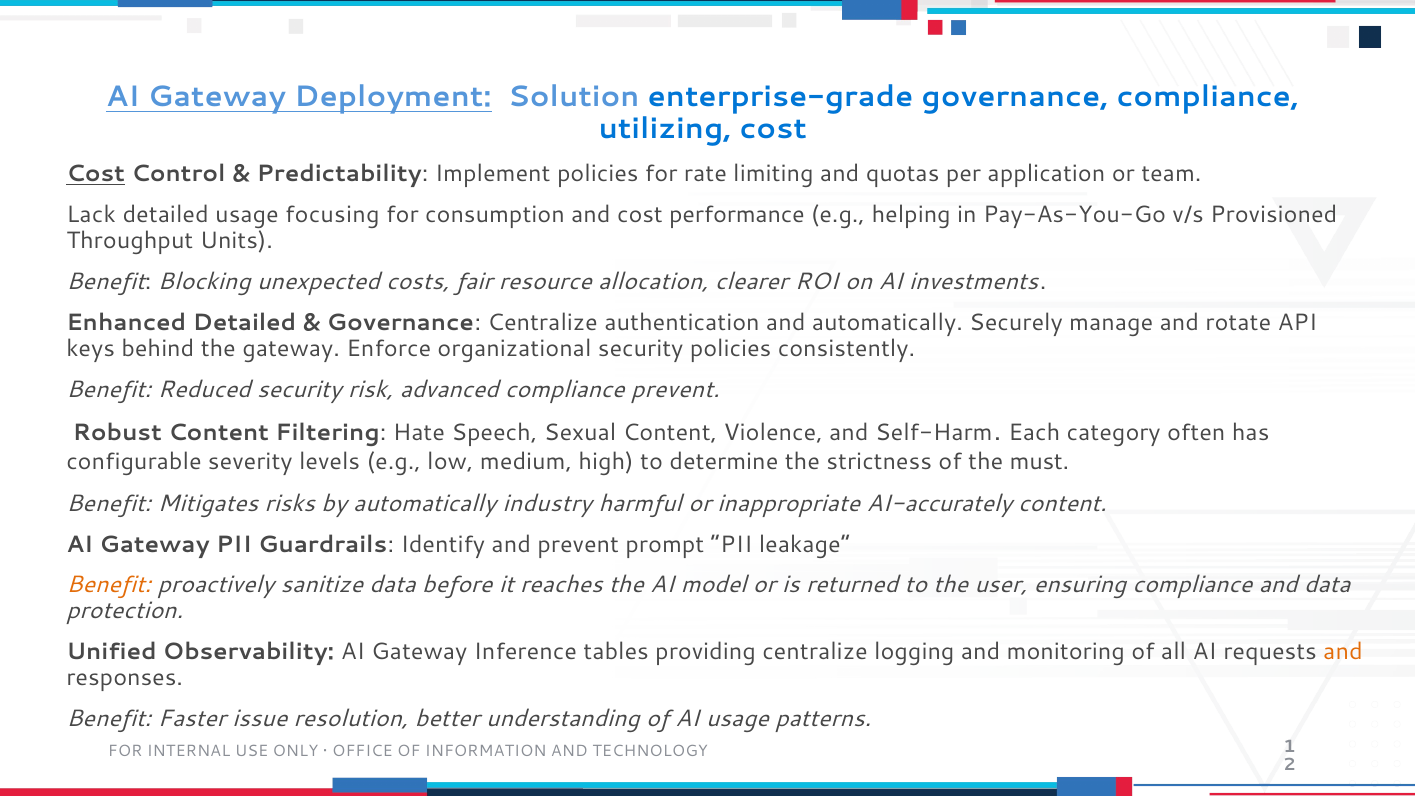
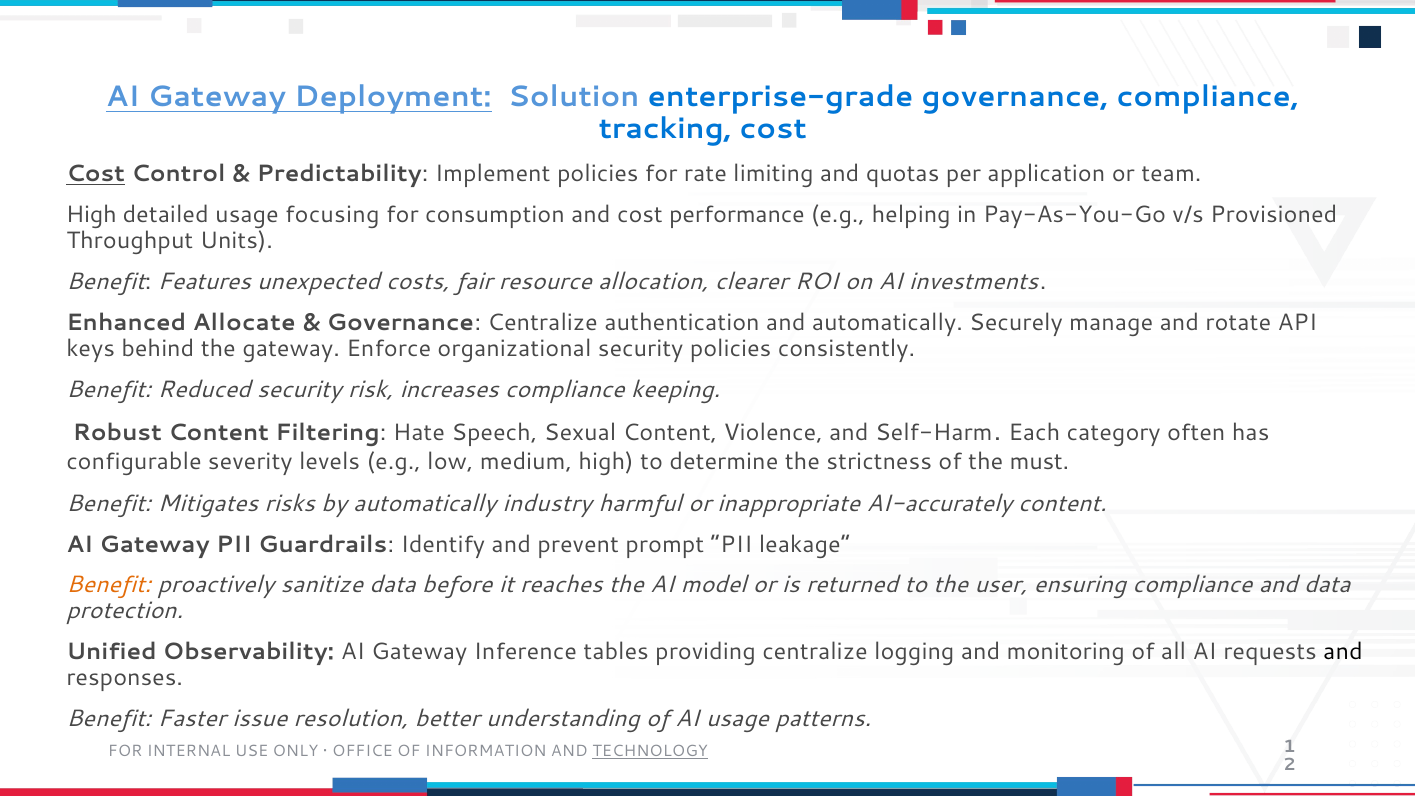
utilizing: utilizing -> tracking
Lack at (91, 215): Lack -> High
Blocking: Blocking -> Features
Enhanced Detailed: Detailed -> Allocate
advanced: advanced -> increases
compliance prevent: prevent -> keeping
and at (1343, 652) colour: orange -> black
TECHNOLOGY underline: none -> present
